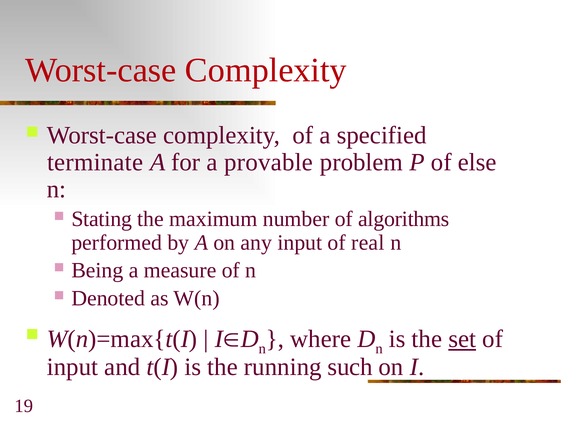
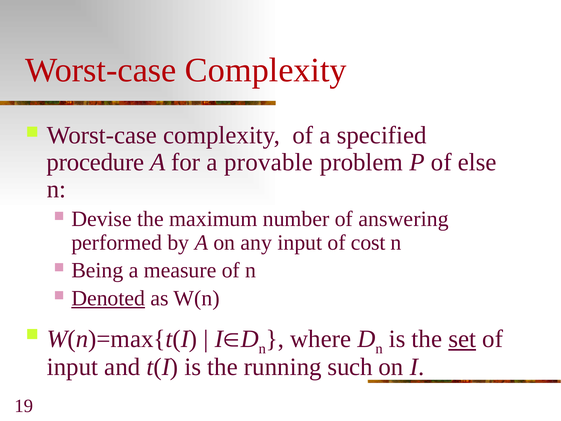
terminate: terminate -> procedure
Stating: Stating -> Devise
algorithms: algorithms -> answering
real: real -> cost
Denoted underline: none -> present
